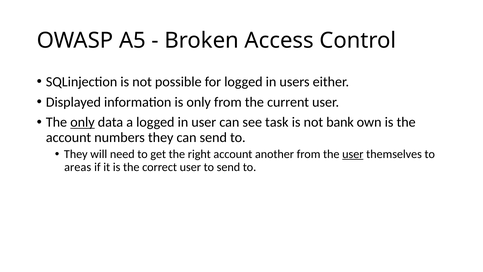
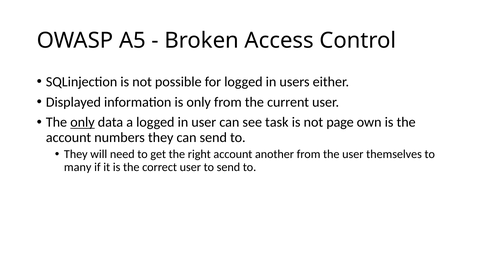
bank: bank -> page
user at (353, 154) underline: present -> none
areas: areas -> many
